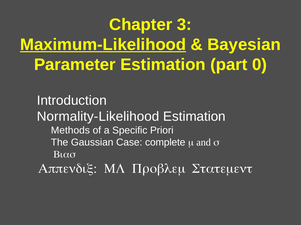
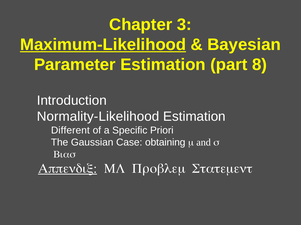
0: 0 -> 8
Methods: Methods -> Different
complete: complete -> obtaining
Appendix underline: none -> present
